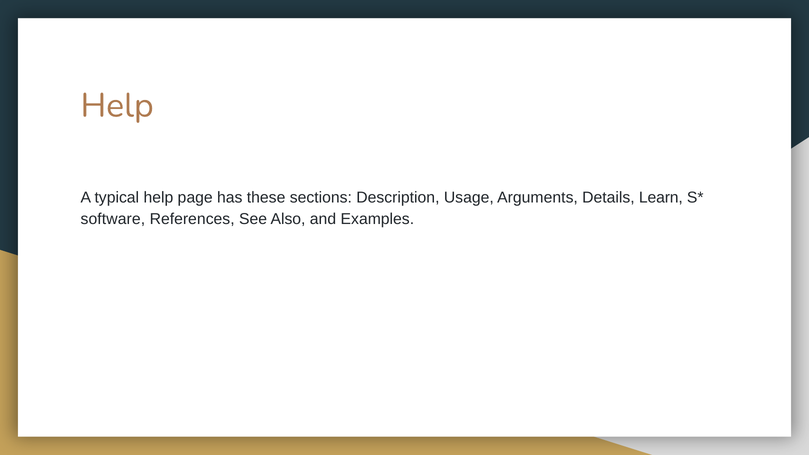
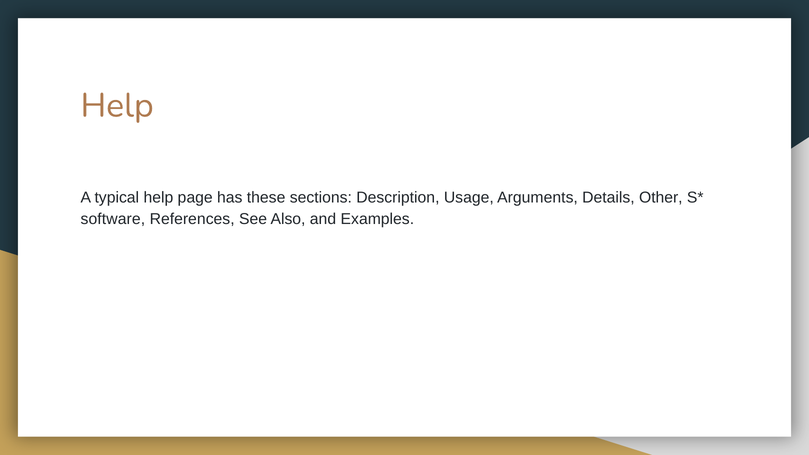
Learn: Learn -> Other
